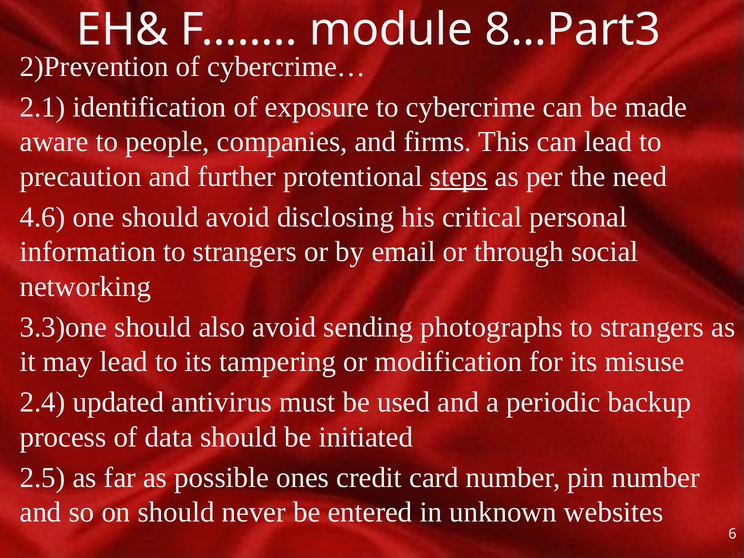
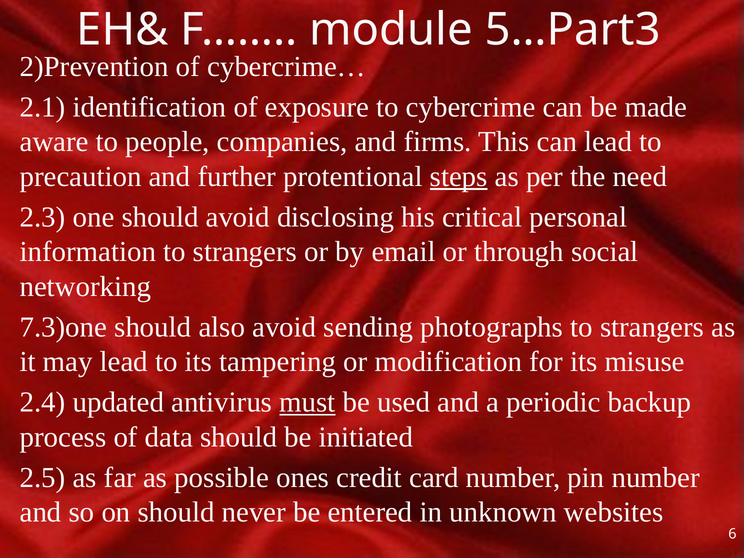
8…Part3: 8…Part3 -> 5…Part3
4.6: 4.6 -> 2.3
3.3)one: 3.3)one -> 7.3)one
must underline: none -> present
